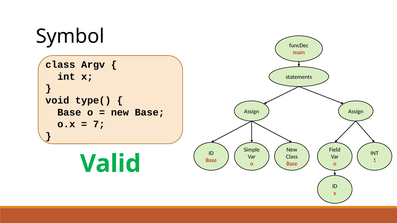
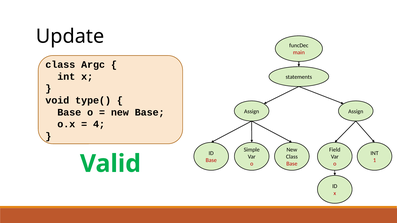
Symbol: Symbol -> Update
Argv: Argv -> Argc
7: 7 -> 4
